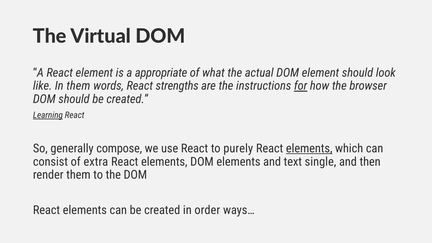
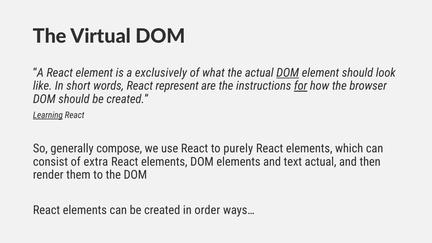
appropriate: appropriate -> exclusively
DOM at (288, 73) underline: none -> present
In them: them -> short
strengths: strengths -> represent
elements at (309, 149) underline: present -> none
text single: single -> actual
